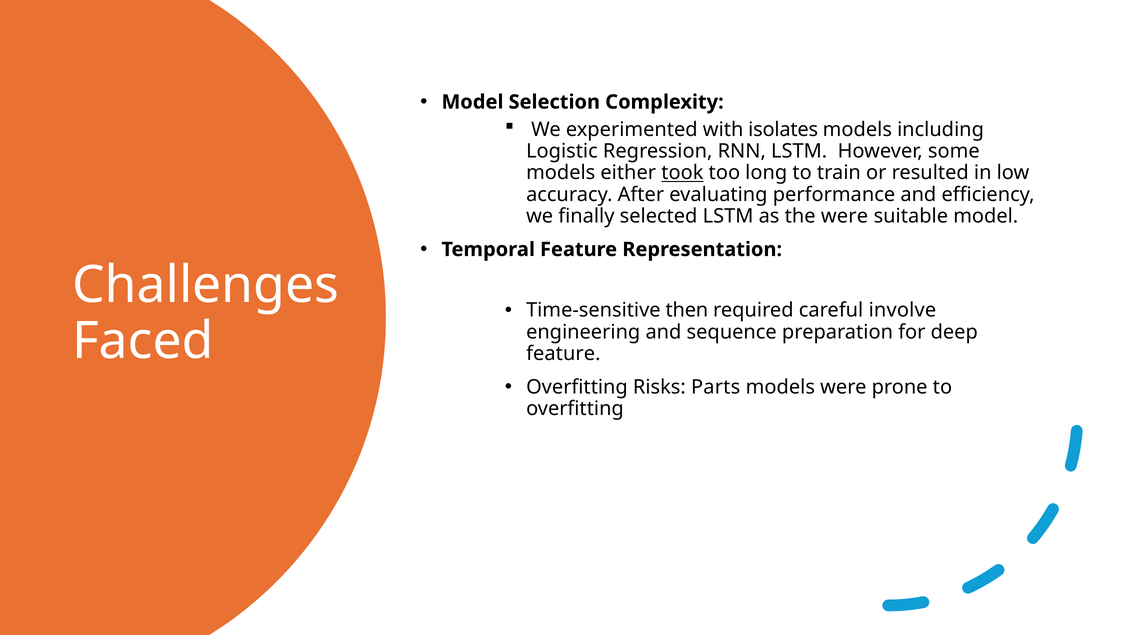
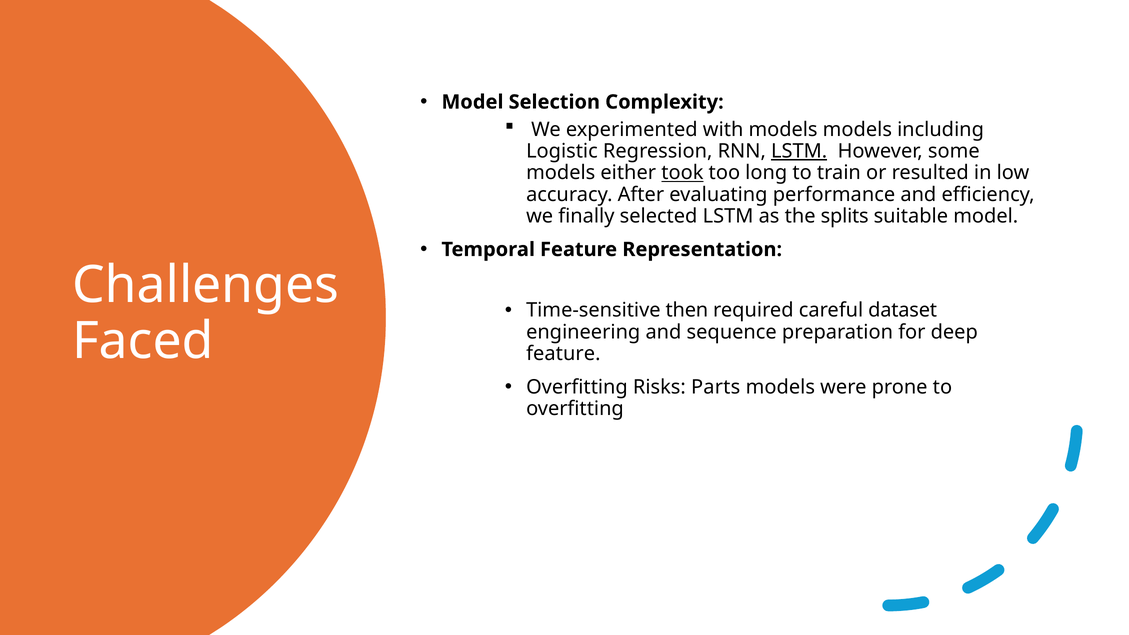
with isolates: isolates -> models
LSTM at (799, 151) underline: none -> present
the were: were -> splits
involve: involve -> dataset
